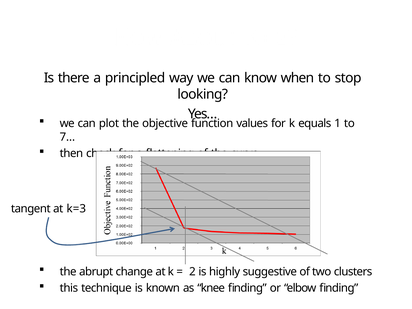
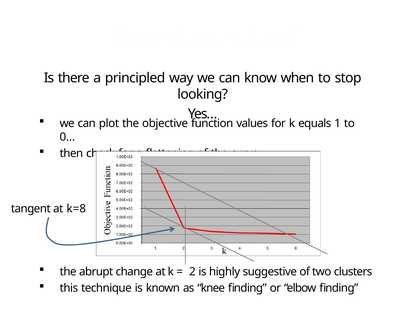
7…: 7… -> 0…
k=3: k=3 -> k=8
